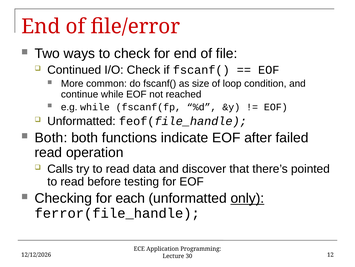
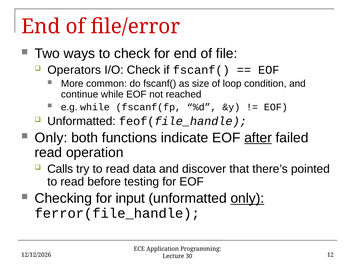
Continued: Continued -> Operators
Both at (51, 137): Both -> Only
after underline: none -> present
each: each -> input
